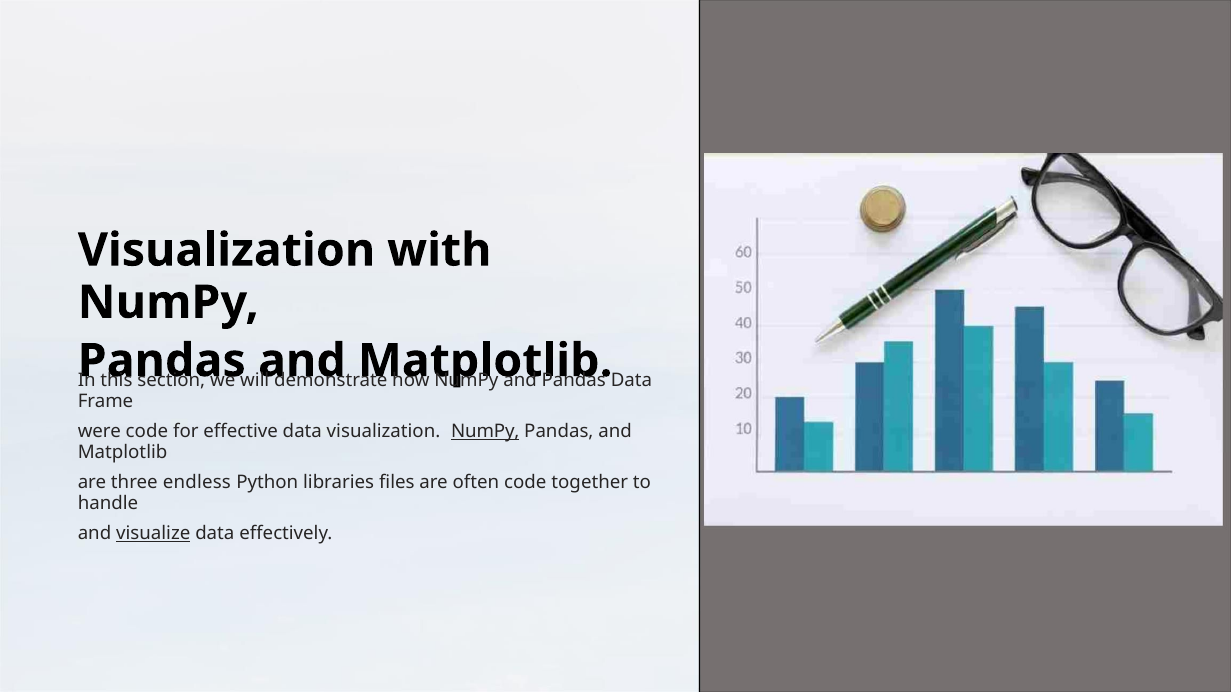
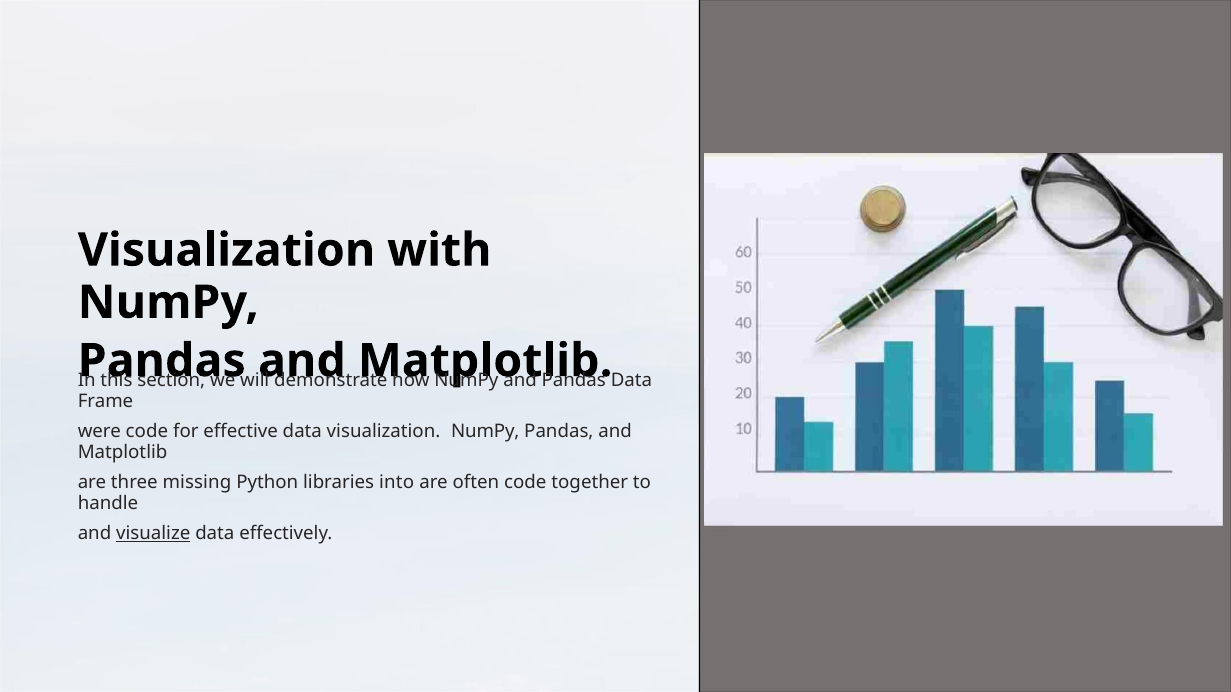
NumPy at (485, 432) underline: present -> none
endless: endless -> missing
files: files -> into
